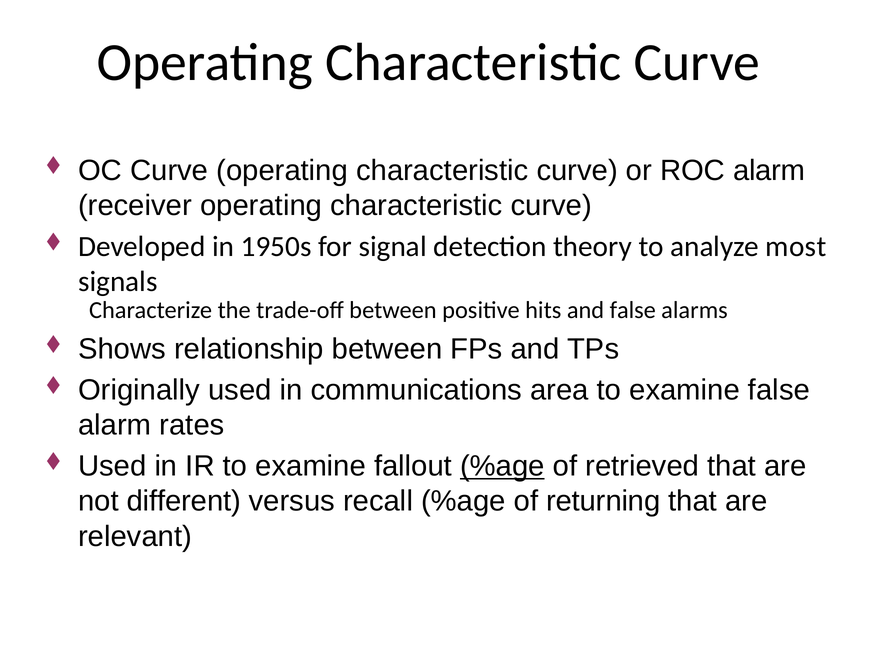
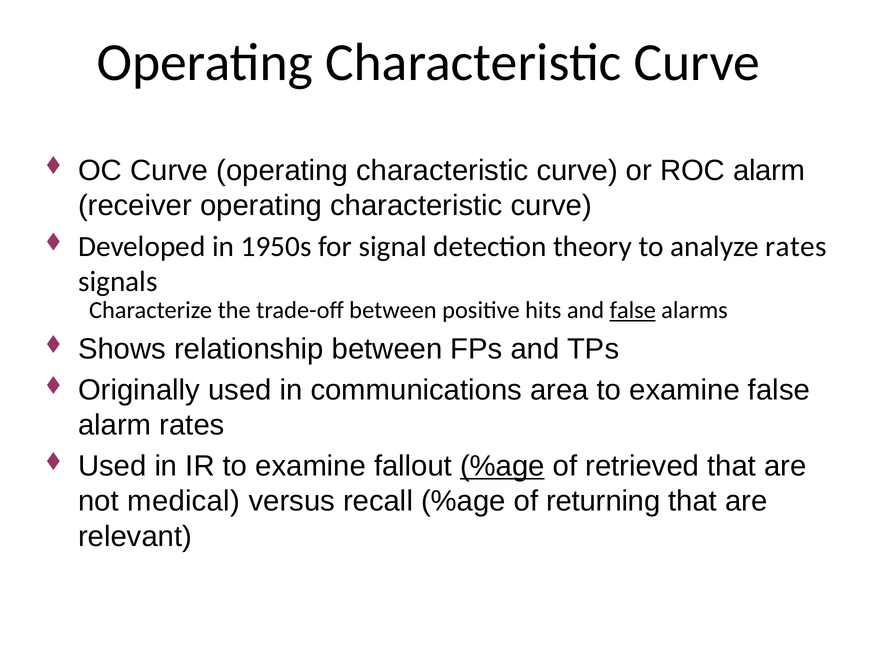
analyze most: most -> rates
false at (633, 310) underline: none -> present
different: different -> medical
